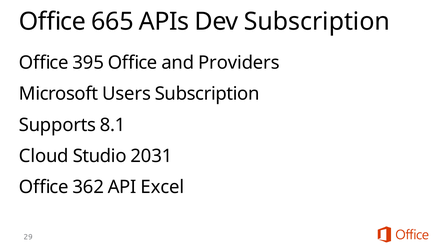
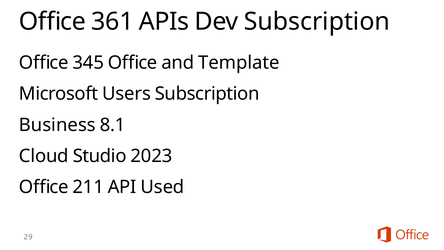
665: 665 -> 361
395: 395 -> 345
Providers: Providers -> Template
Supports: Supports -> Business
2031: 2031 -> 2023
362: 362 -> 211
Excel: Excel -> Used
